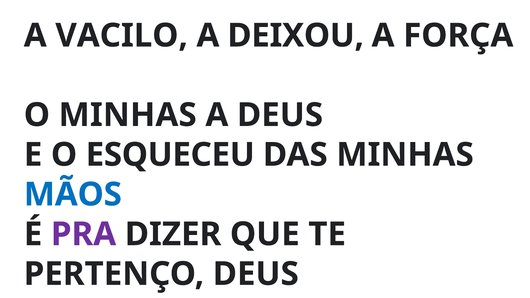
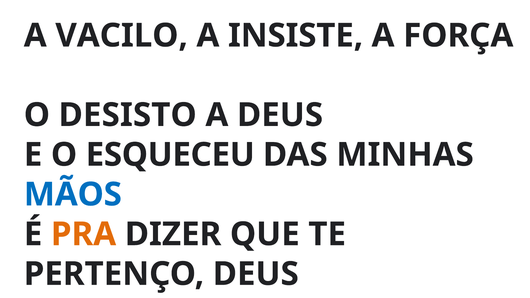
DEIXOU: DEIXOU -> INSISTE
O MINHAS: MINHAS -> DESISTO
PRA colour: purple -> orange
